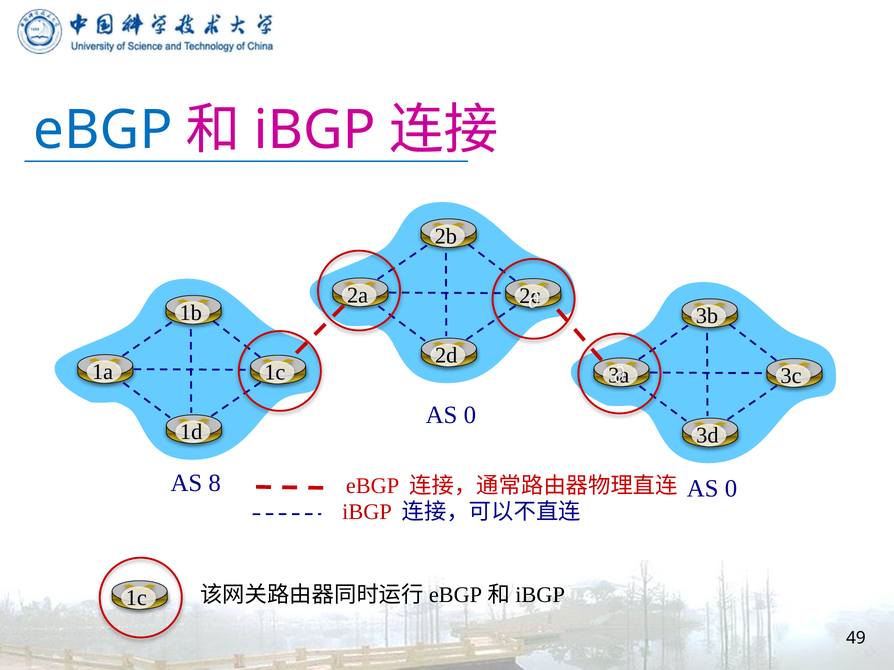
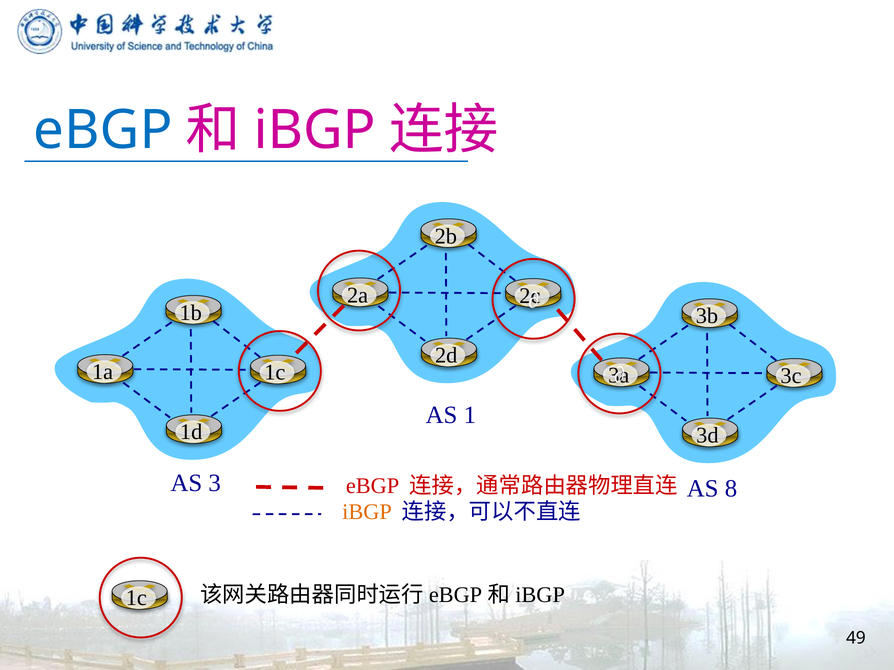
0 at (470, 415): 0 -> 1
8: 8 -> 3
0 at (731, 489): 0 -> 8
iBGP at (367, 512) colour: red -> orange
